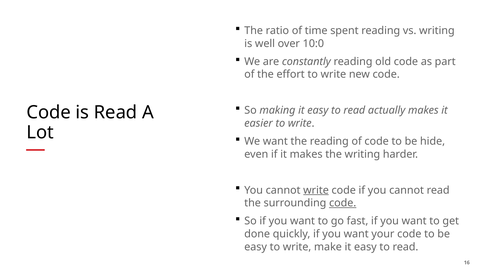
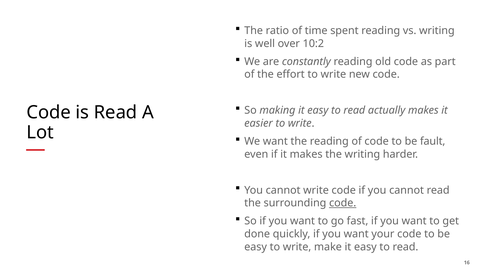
10:0: 10:0 -> 10:2
hide: hide -> fault
write at (316, 190) underline: present -> none
